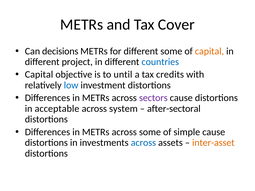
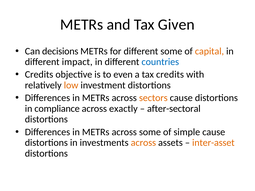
Cover: Cover -> Given
project: project -> impact
Capital at (39, 75): Capital -> Credits
until: until -> even
low colour: blue -> orange
sectors colour: purple -> orange
acceptable: acceptable -> compliance
system: system -> exactly
across at (143, 143) colour: blue -> orange
